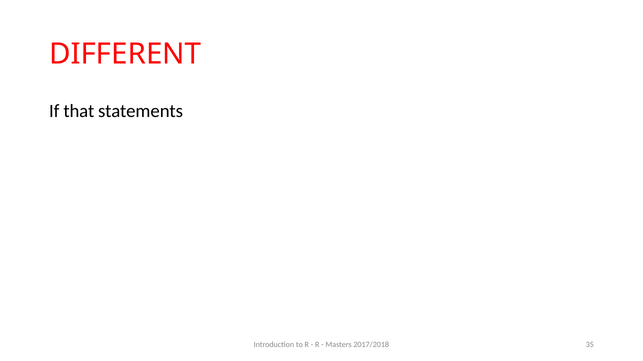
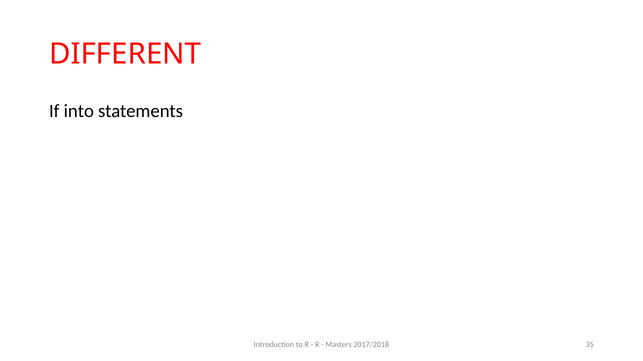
that: that -> into
